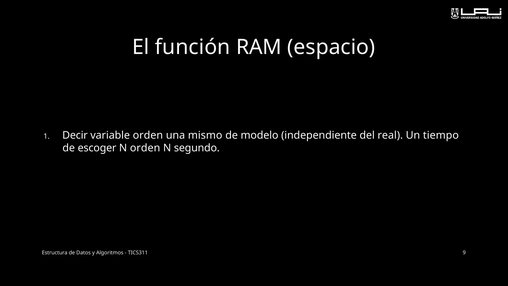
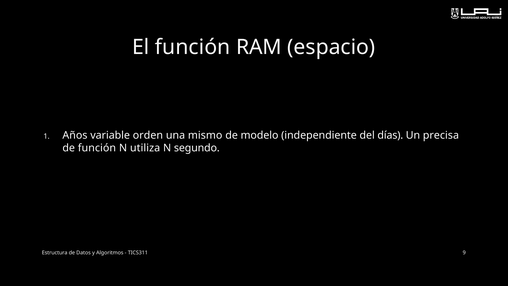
Decir: Decir -> Años
real: real -> días
tiempo: tiempo -> precisa
de escoger: escoger -> función
N orden: orden -> utiliza
